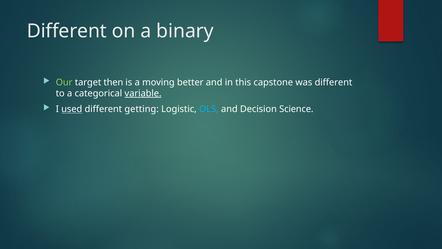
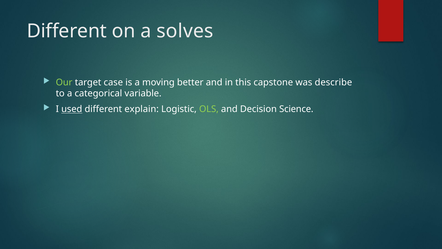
binary: binary -> solves
then: then -> case
was different: different -> describe
variable underline: present -> none
getting: getting -> explain
OLS colour: light blue -> light green
